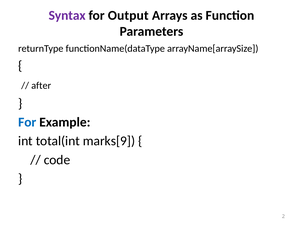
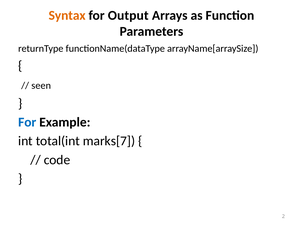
Syntax colour: purple -> orange
after: after -> seen
marks[9: marks[9 -> marks[7
